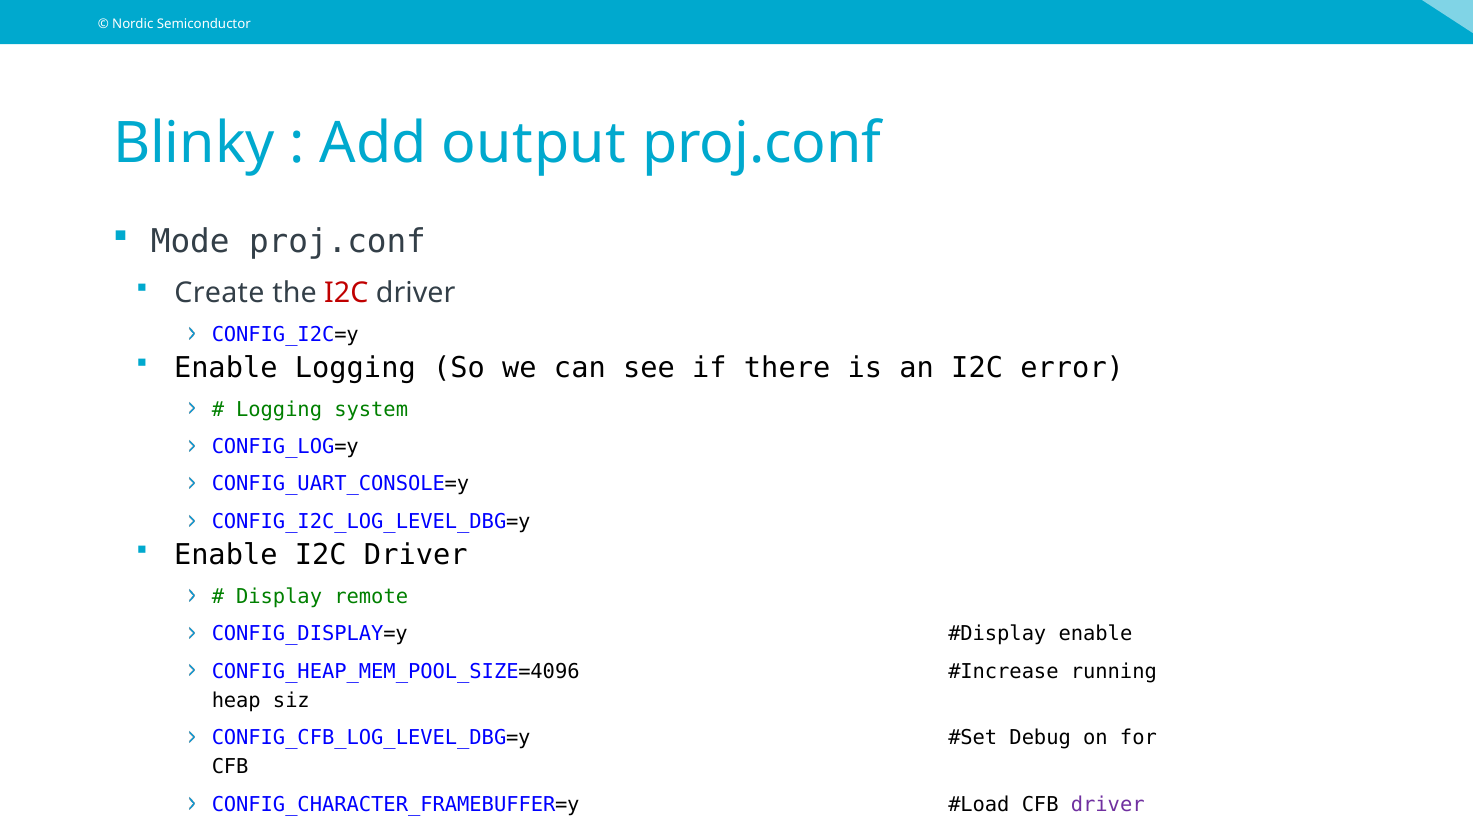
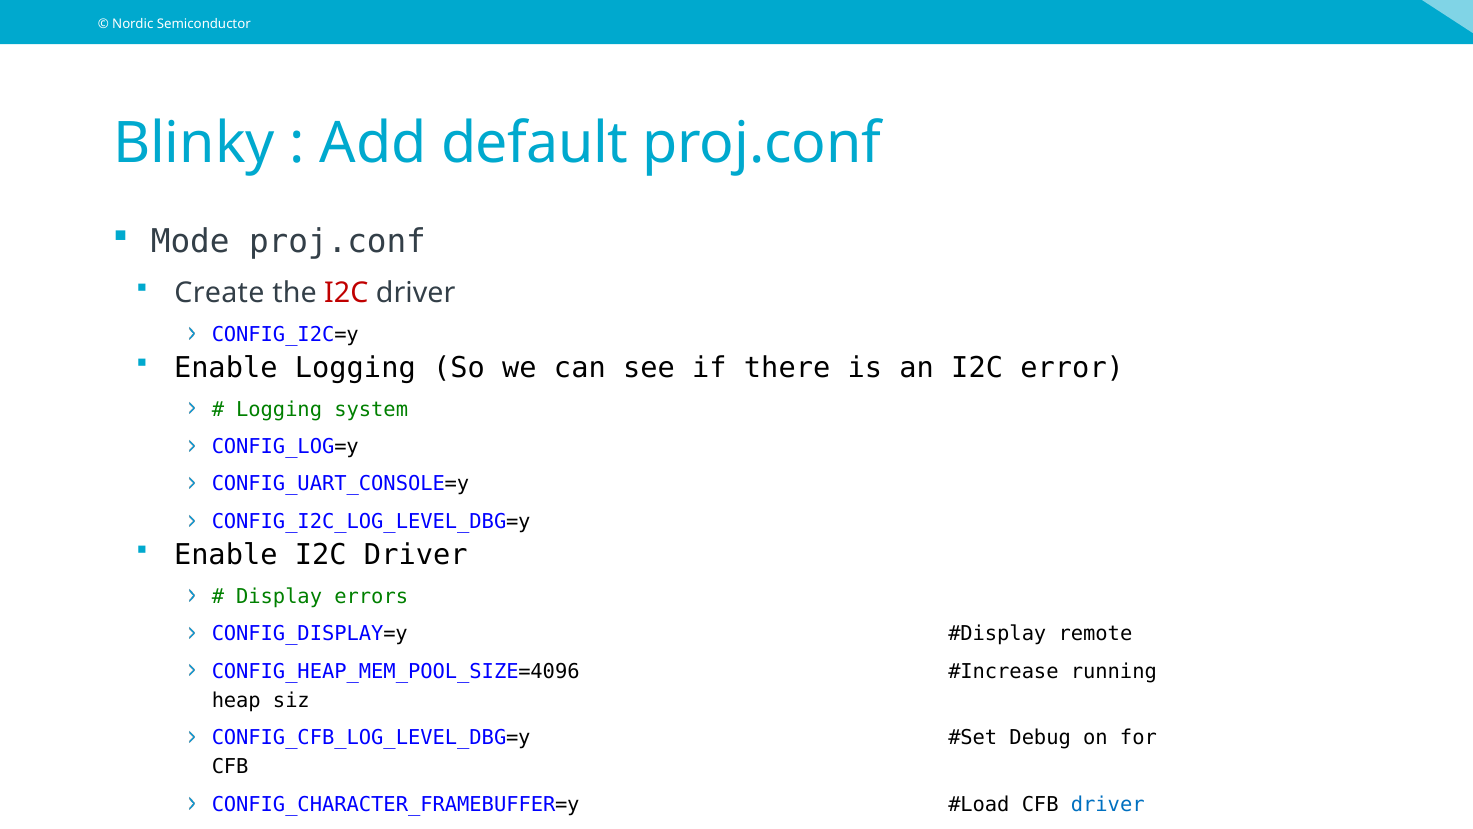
Add output: output -> default
remote: remote -> errors
enable at (1095, 634): enable -> remote
driver at (1108, 804) colour: purple -> blue
